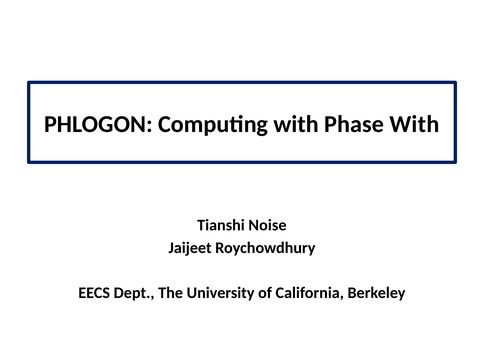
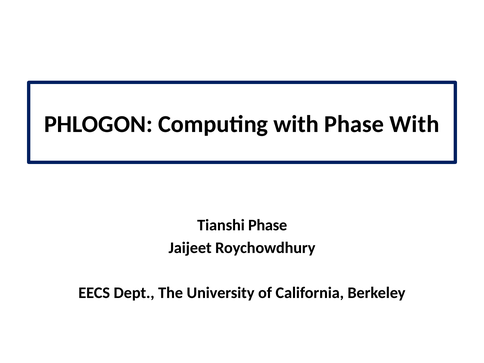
Tianshi Noise: Noise -> Phase
